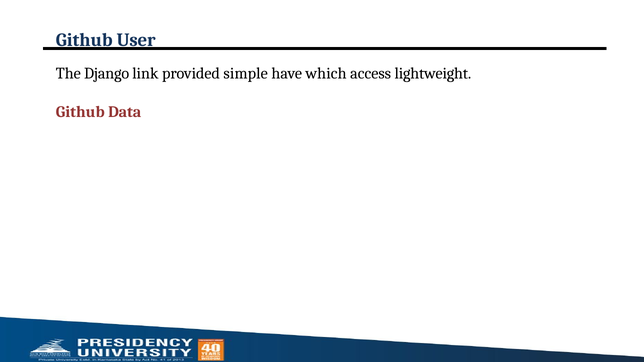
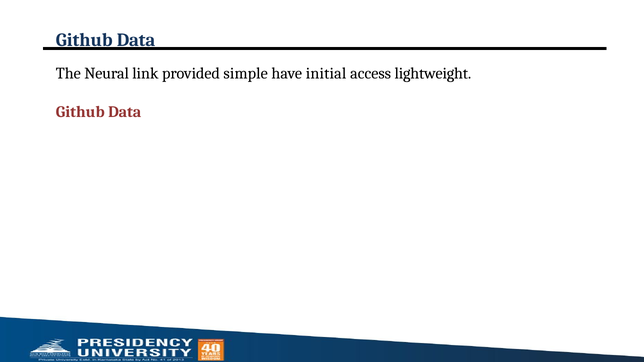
User at (136, 40): User -> Data
Django: Django -> Neural
which: which -> initial
